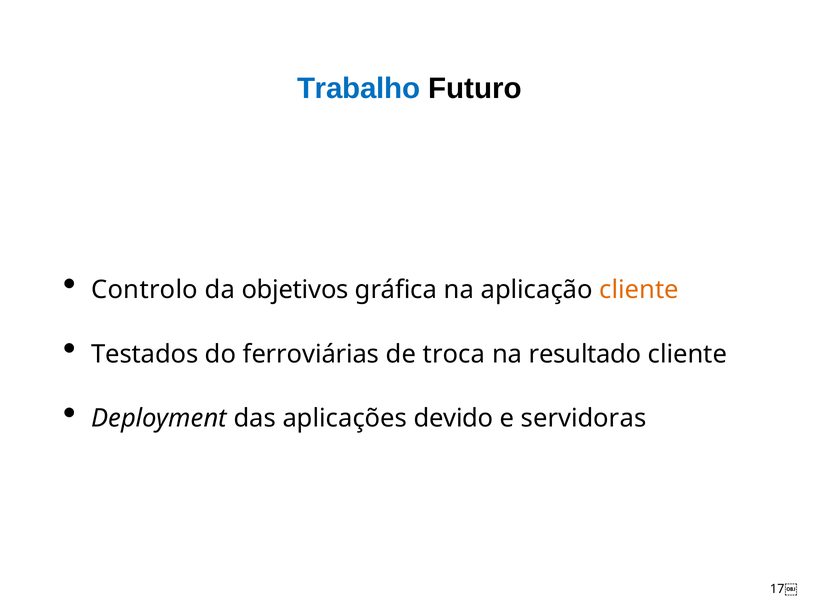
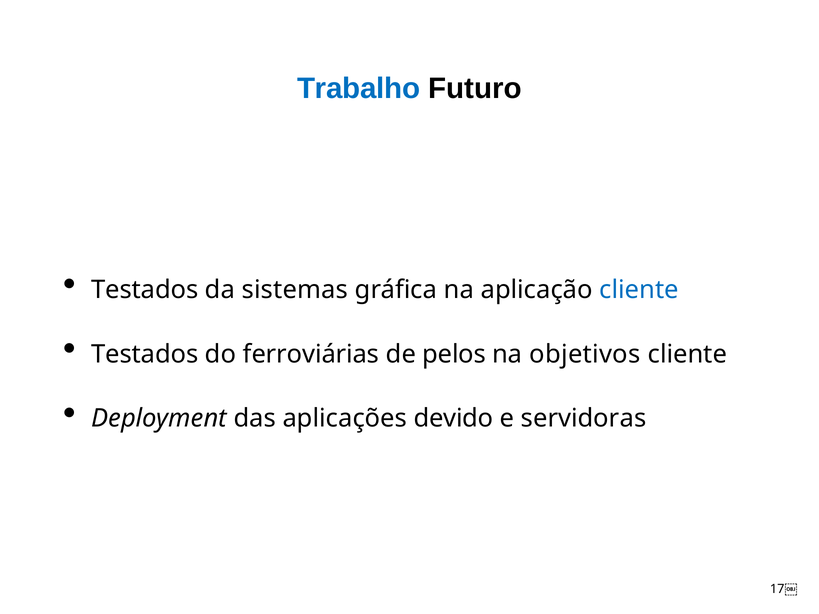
Controlo at (145, 290): Controlo -> Testados
objetivos: objetivos -> sistemas
cliente at (639, 290) colour: orange -> blue
troca: troca -> pelos
resultado: resultado -> objetivos
